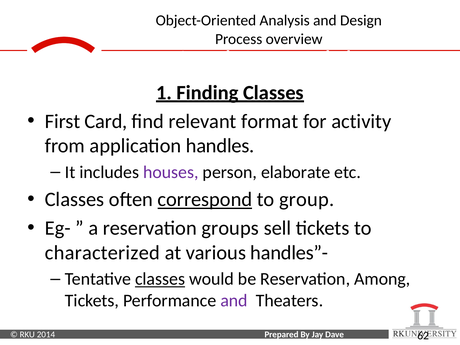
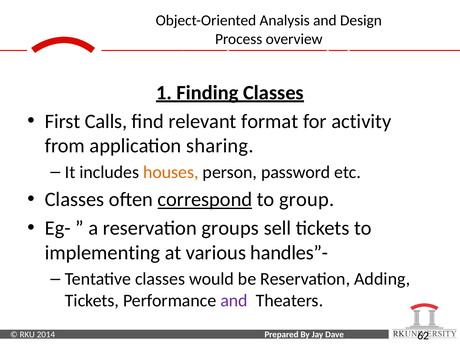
Card: Card -> Calls
handles: handles -> sharing
houses colour: purple -> orange
elaborate: elaborate -> password
characterized: characterized -> implementing
classes at (160, 279) underline: present -> none
Among: Among -> Adding
